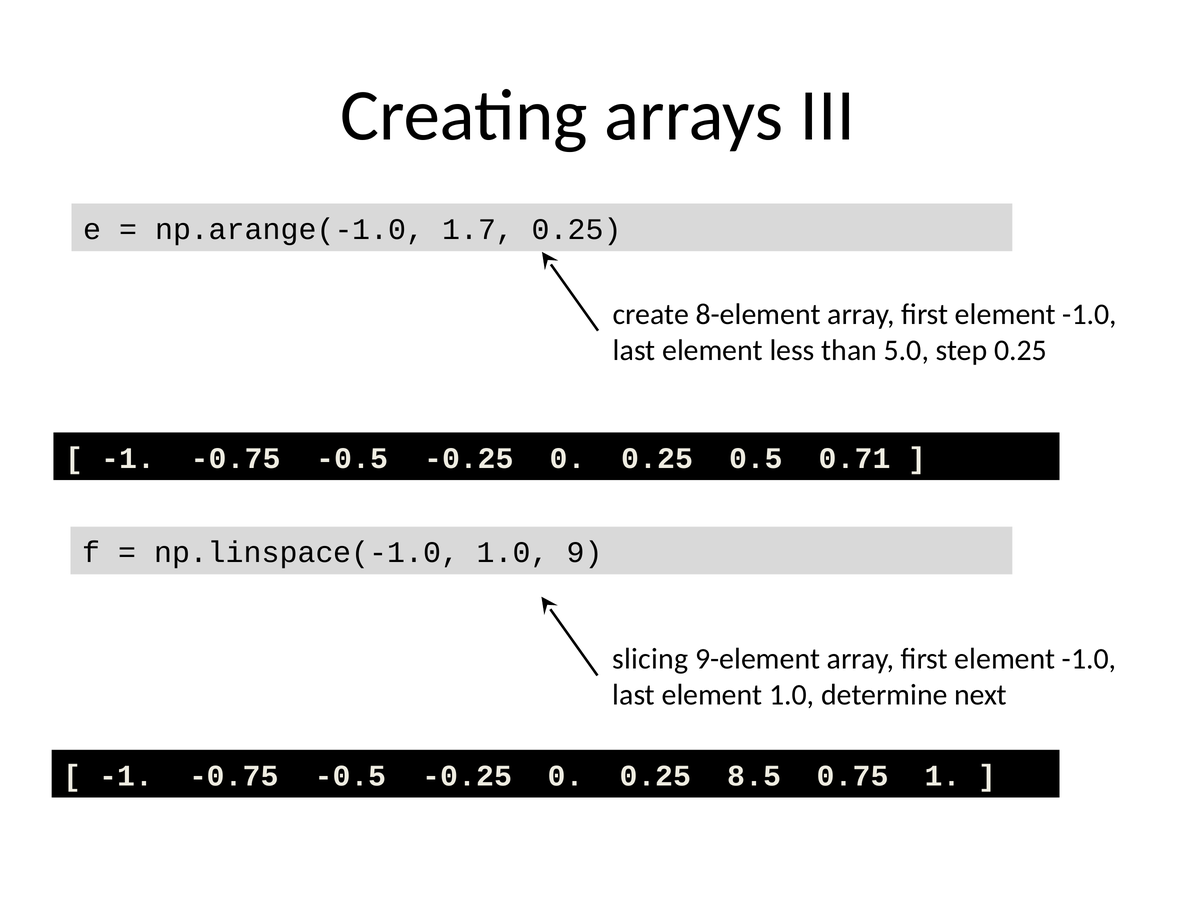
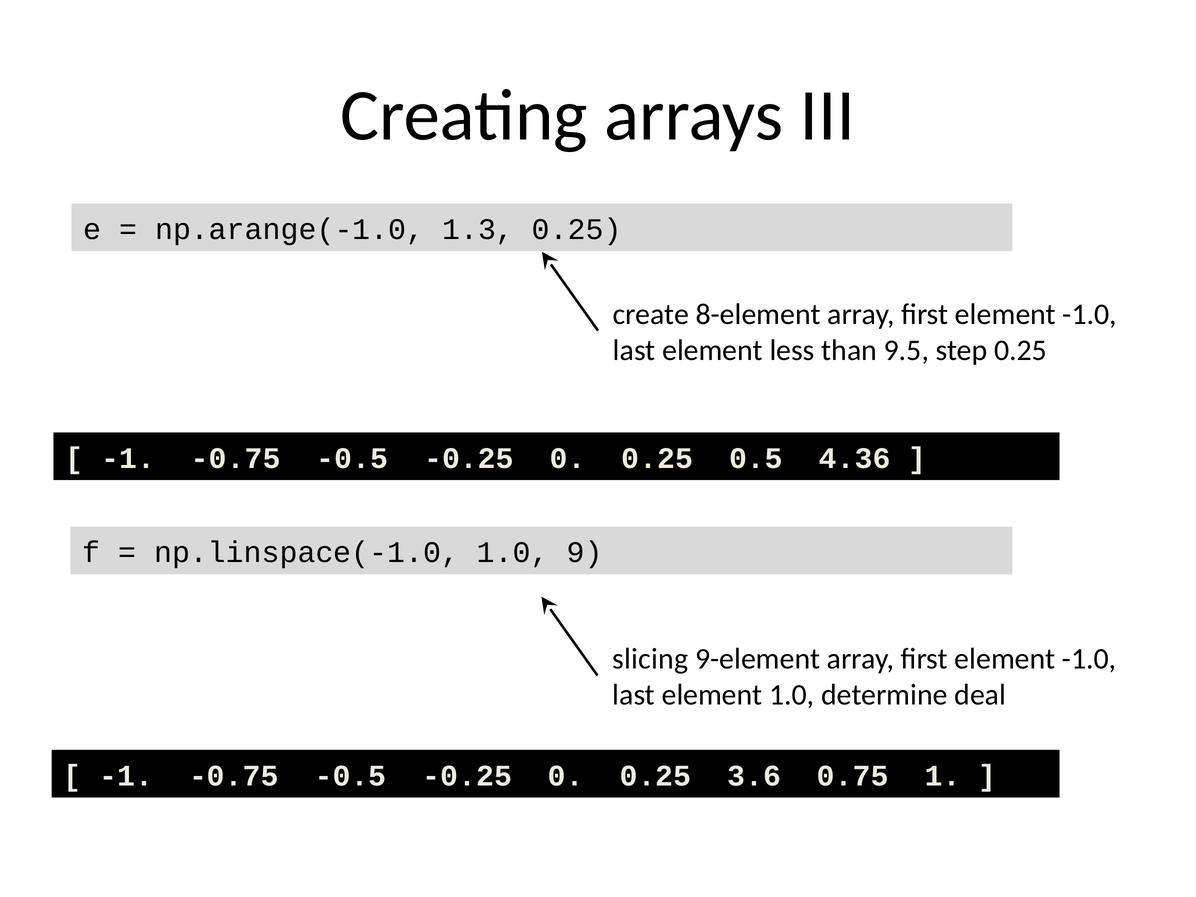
1.7: 1.7 -> 1.3
5.0: 5.0 -> 9.5
0.71: 0.71 -> 4.36
next: next -> deal
8.5: 8.5 -> 3.6
